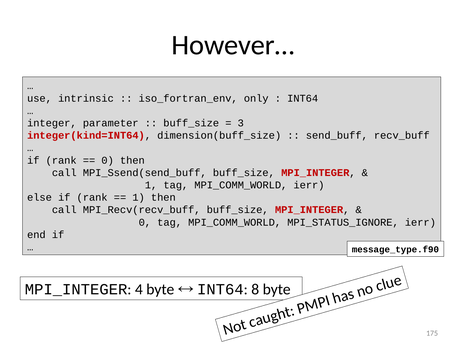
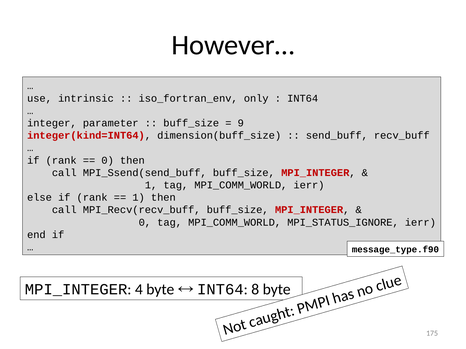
3: 3 -> 9
